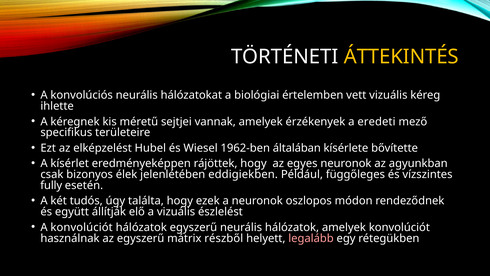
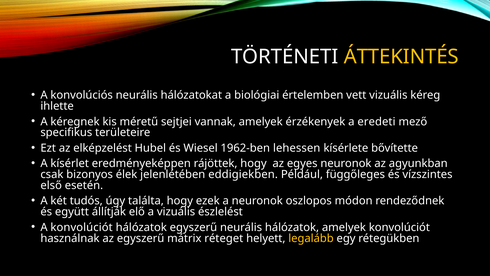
általában: általában -> lehessen
fully: fully -> első
részből: részből -> réteget
legalább colour: pink -> yellow
